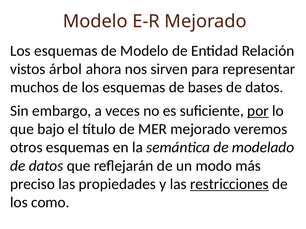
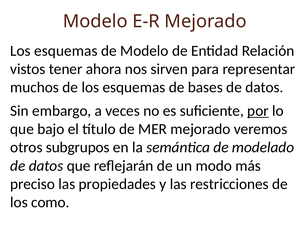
árbol: árbol -> tener
otros esquemas: esquemas -> subgrupos
restricciones underline: present -> none
